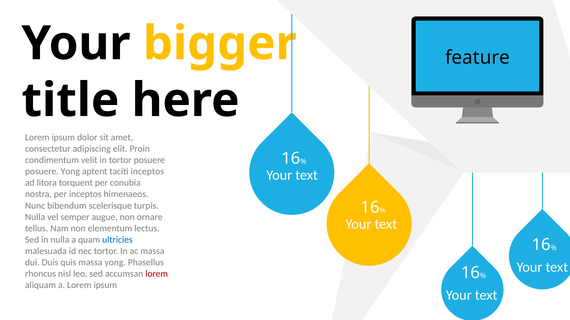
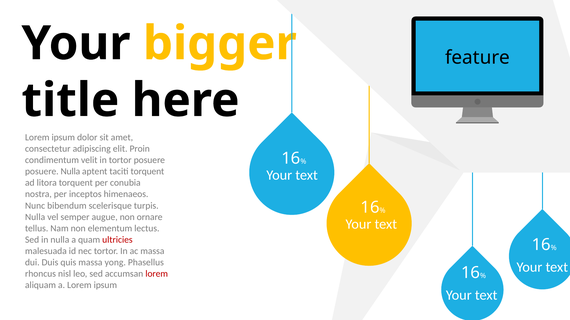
posuere Yong: Yong -> Nulla
taciti inceptos: inceptos -> torquent
ultricies colour: blue -> red
